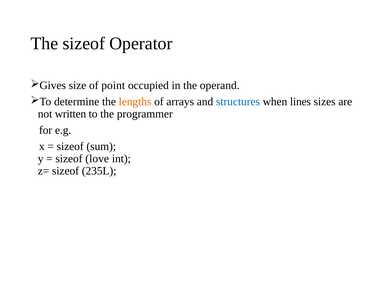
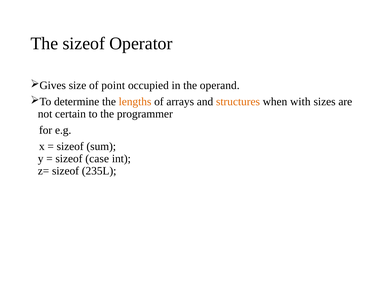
structures colour: blue -> orange
lines: lines -> with
written: written -> certain
love: love -> case
